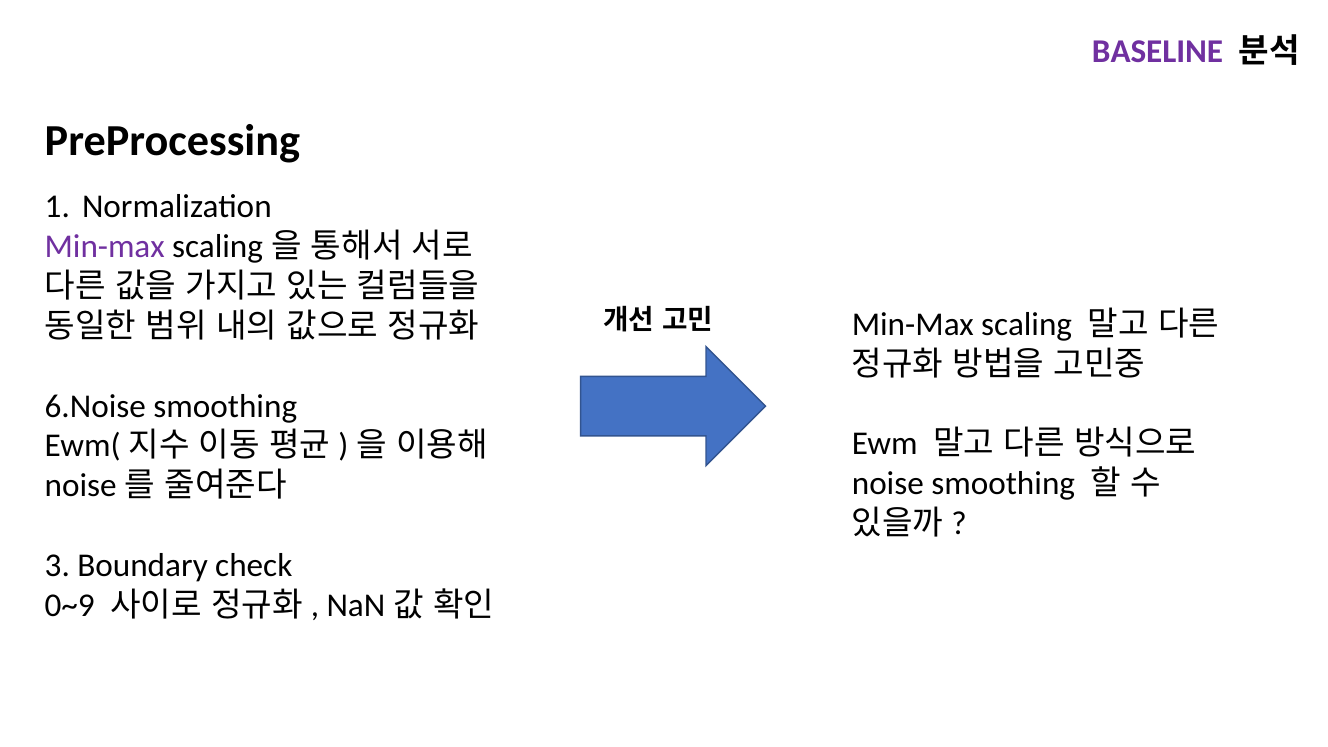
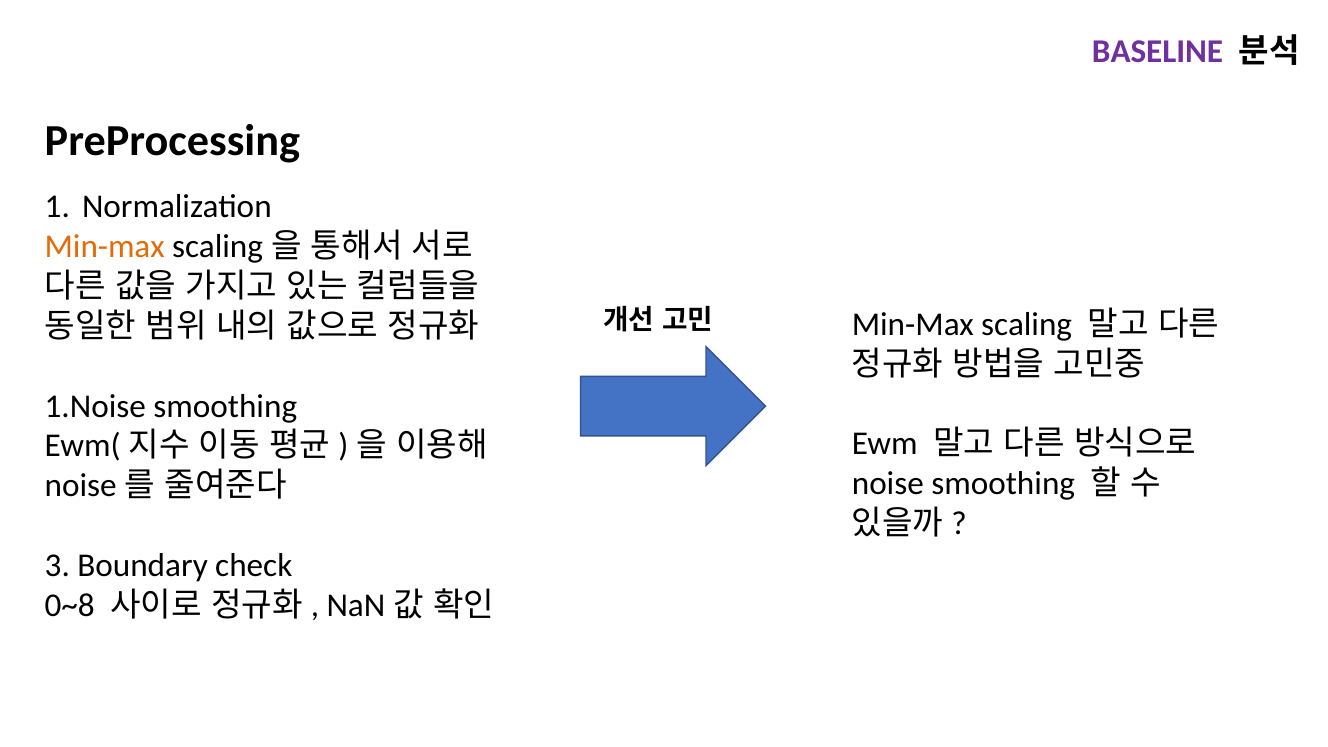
Min-max at (105, 247) colour: purple -> orange
6.Noise: 6.Noise -> 1.Noise
0~9: 0~9 -> 0~8
